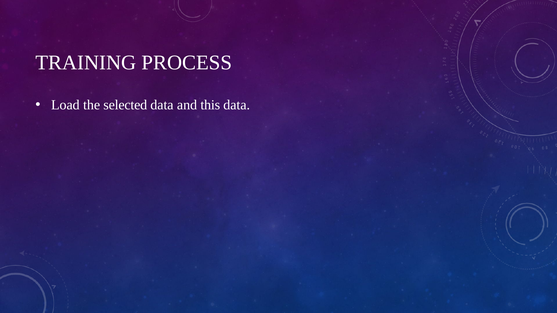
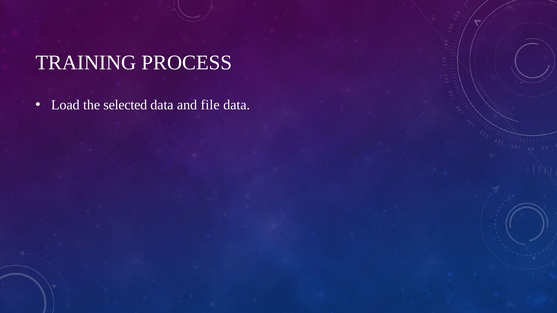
this: this -> file
